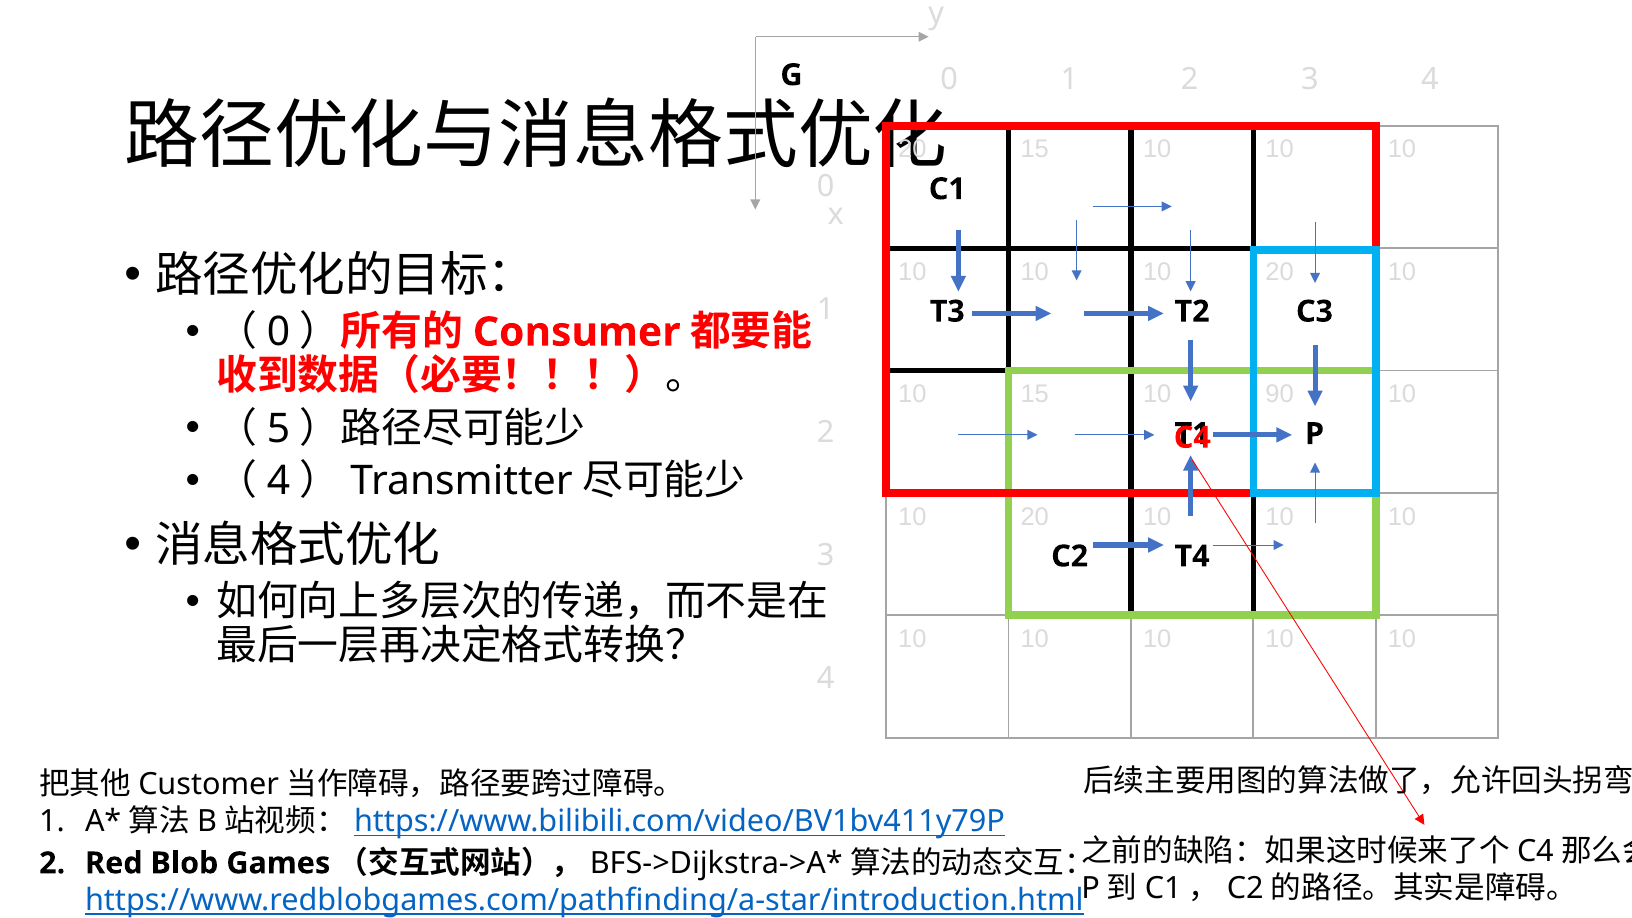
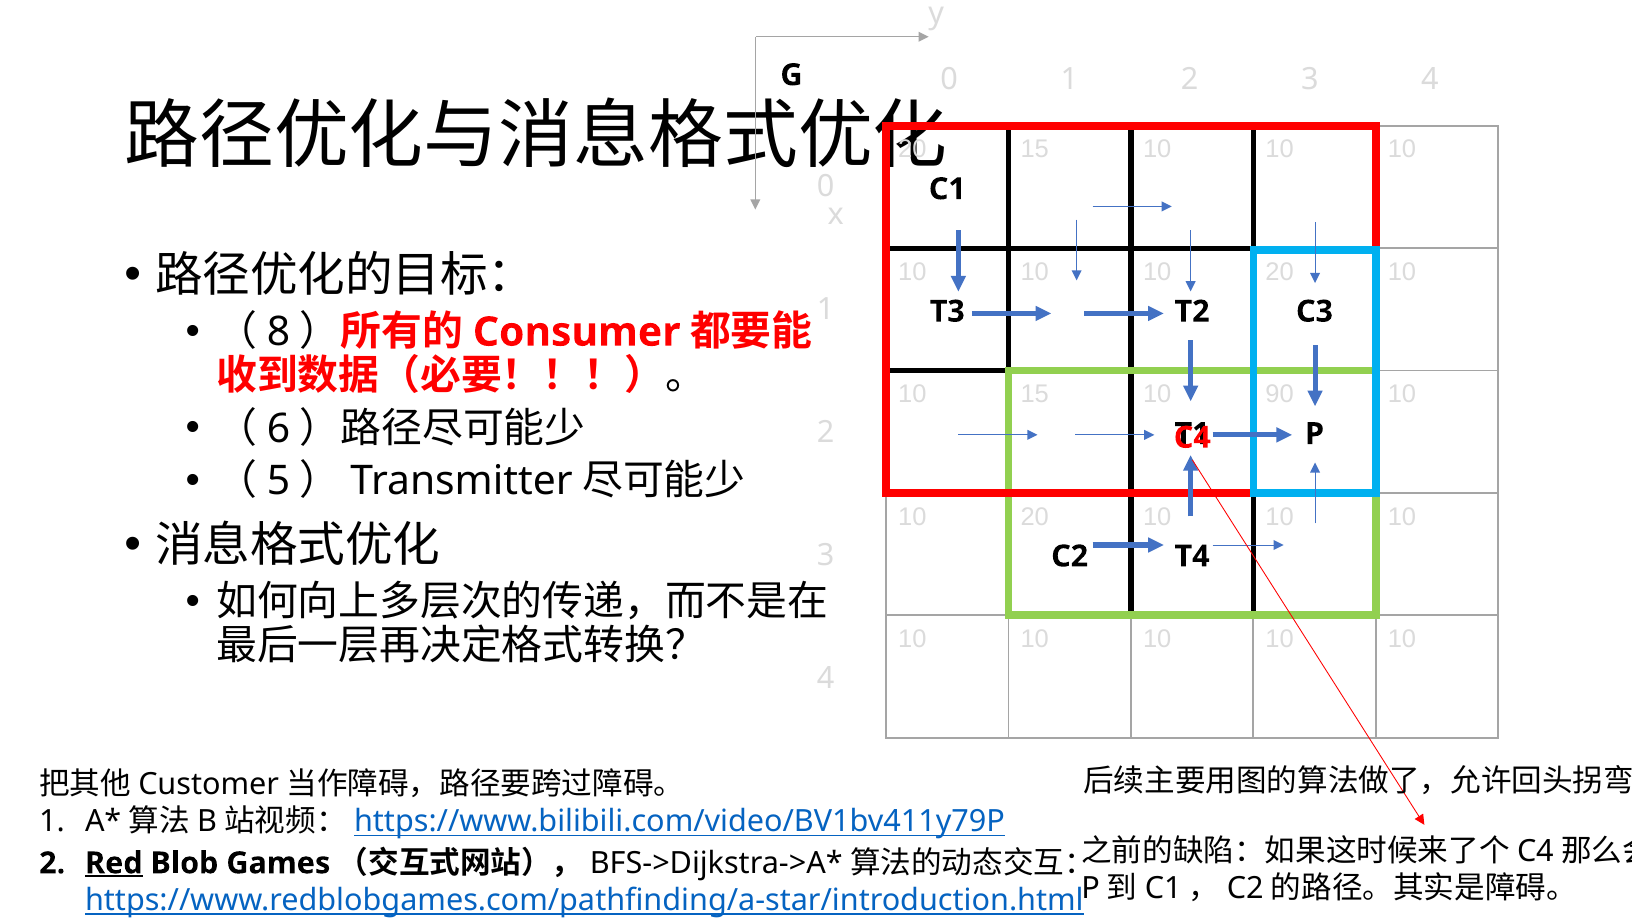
0 at (278, 332): 0 -> 8
5: 5 -> 6
4 at (278, 481): 4 -> 5
Red underline: none -> present
